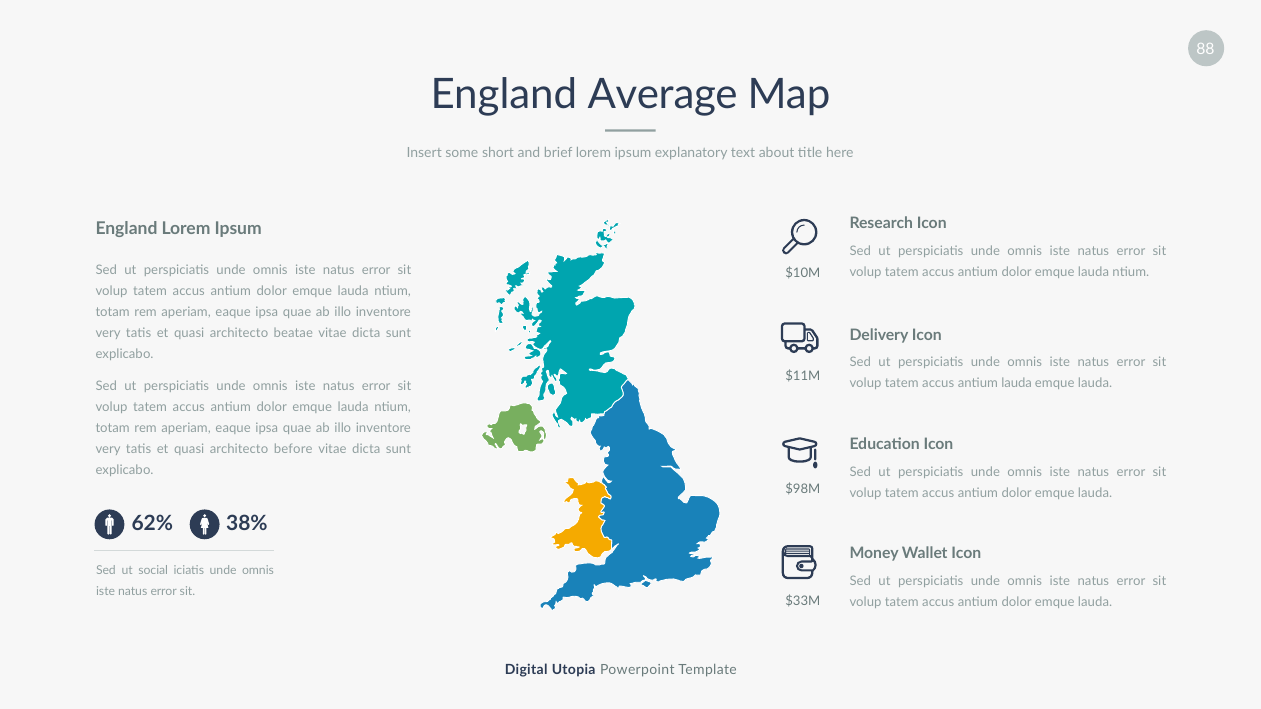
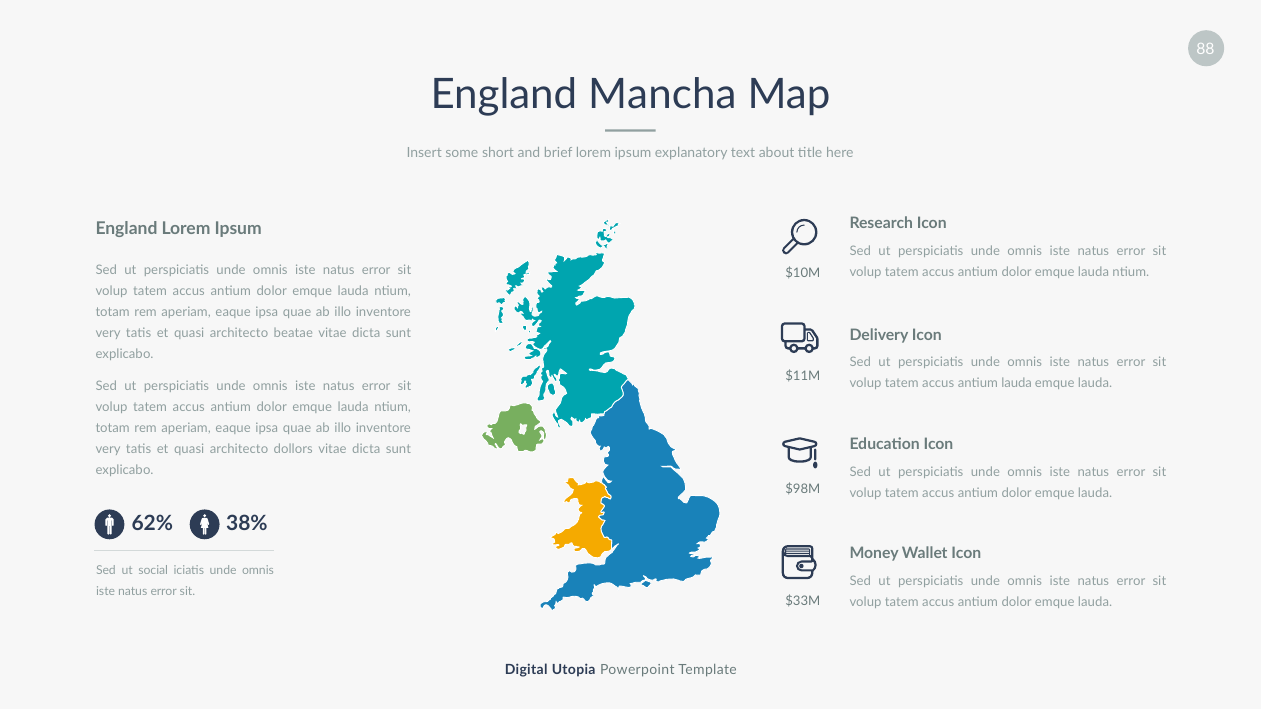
Average: Average -> Mancha
before: before -> dollors
